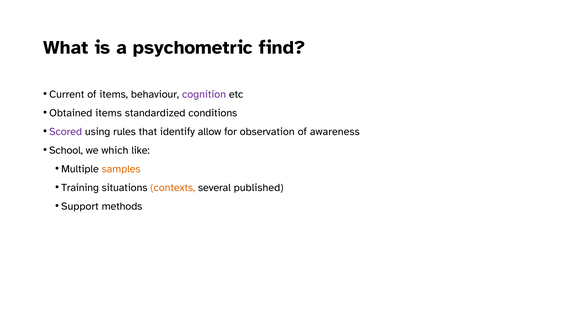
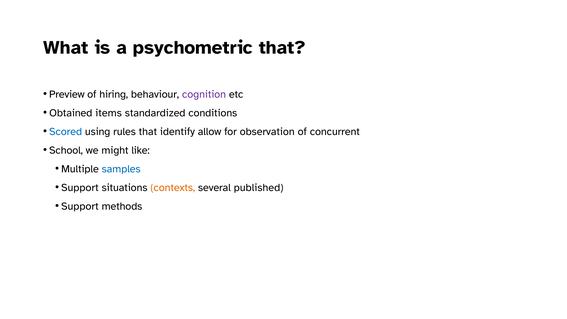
psychometric find: find -> that
Current: Current -> Preview
of items: items -> hiring
Scored colour: purple -> blue
awareness: awareness -> concurrent
which: which -> might
samples colour: orange -> blue
Training at (80, 187): Training -> Support
